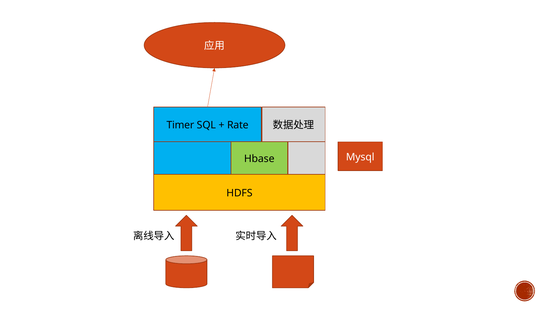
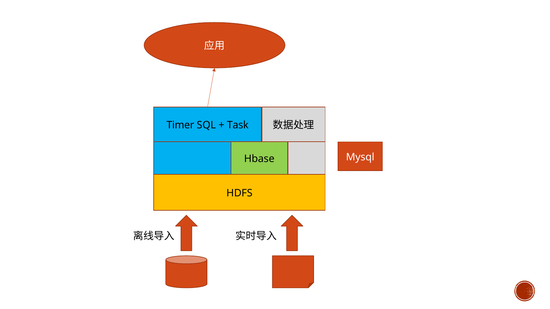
Rate: Rate -> Task
